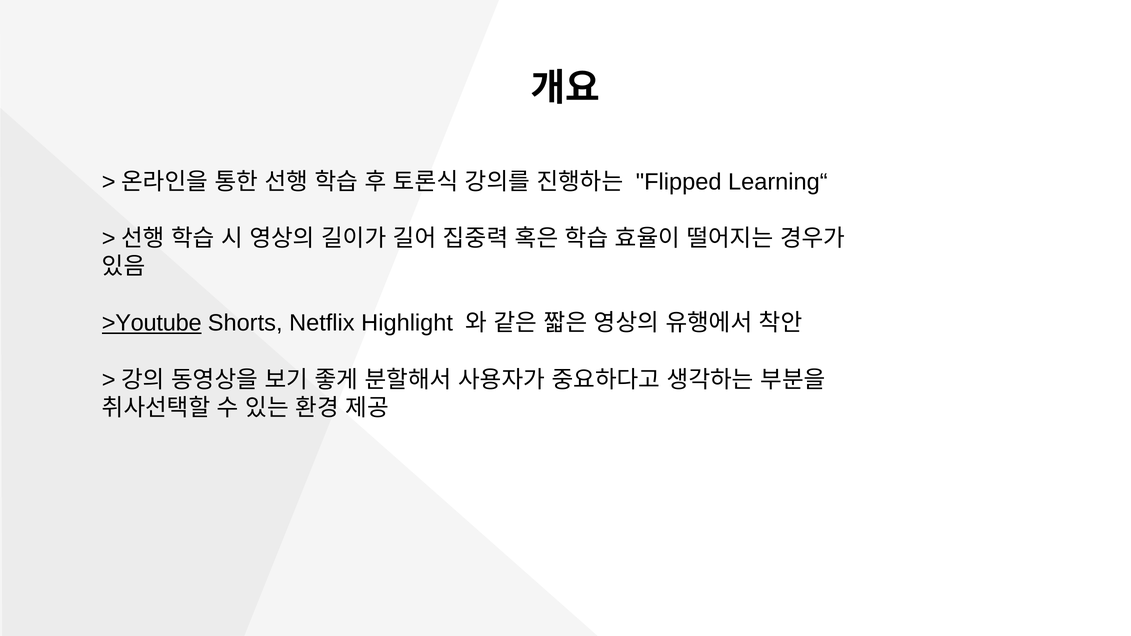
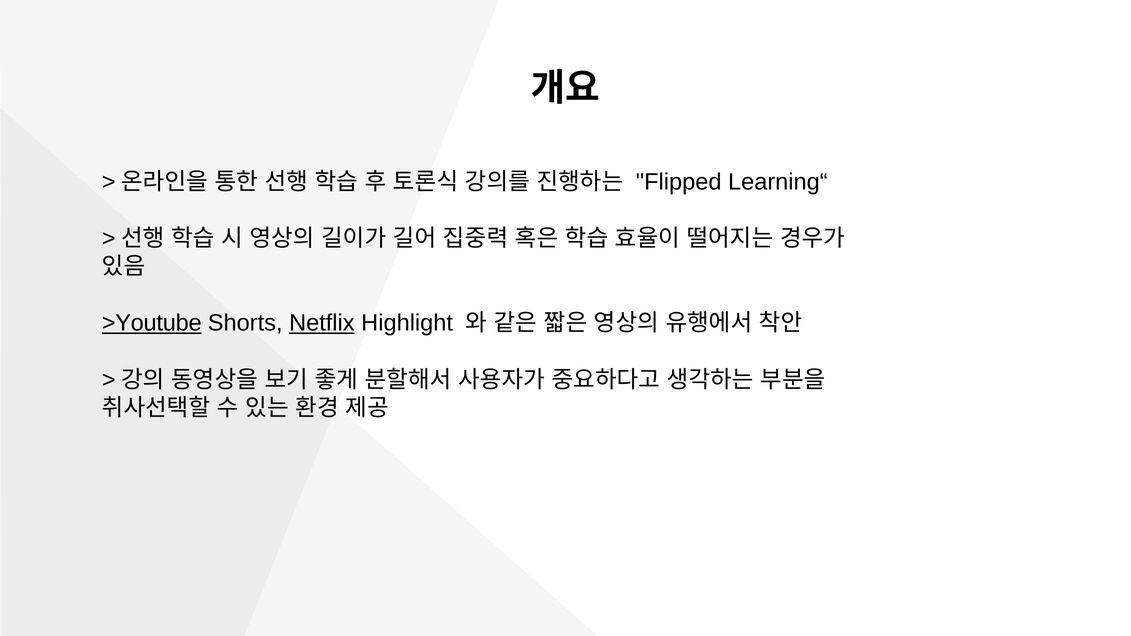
Netflix underline: none -> present
